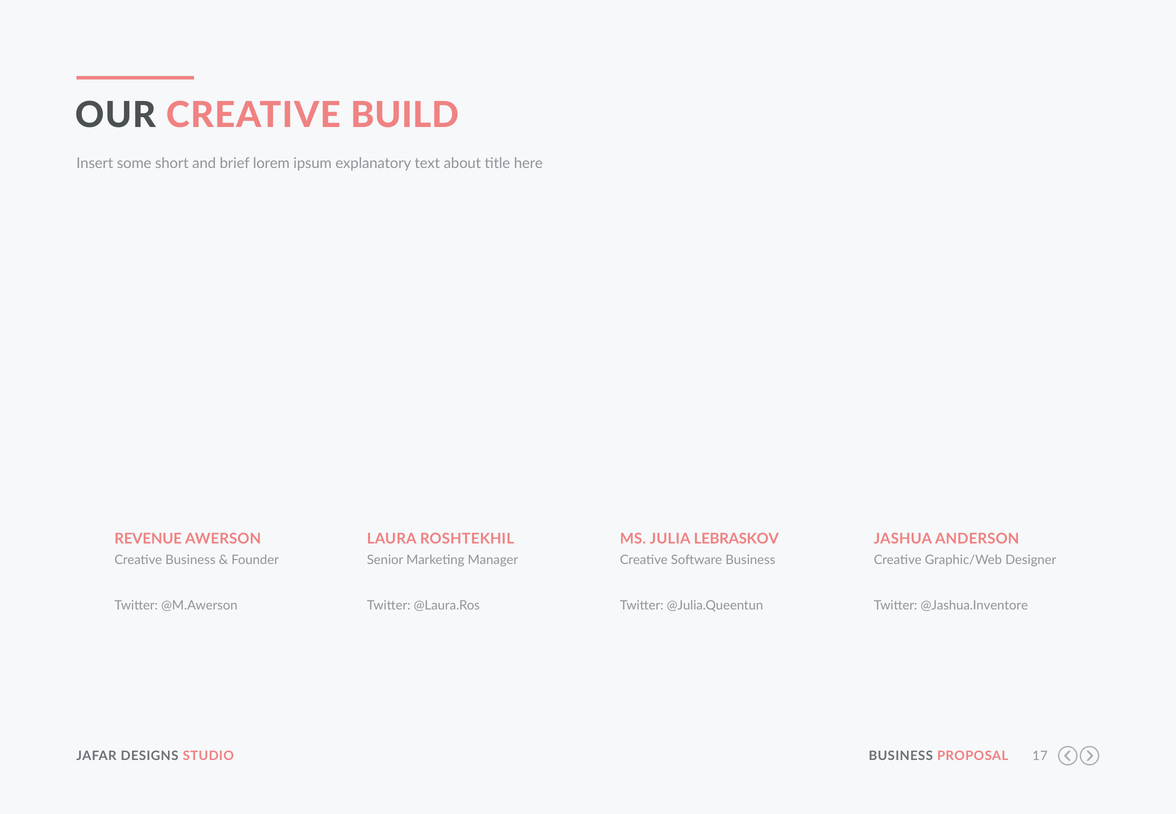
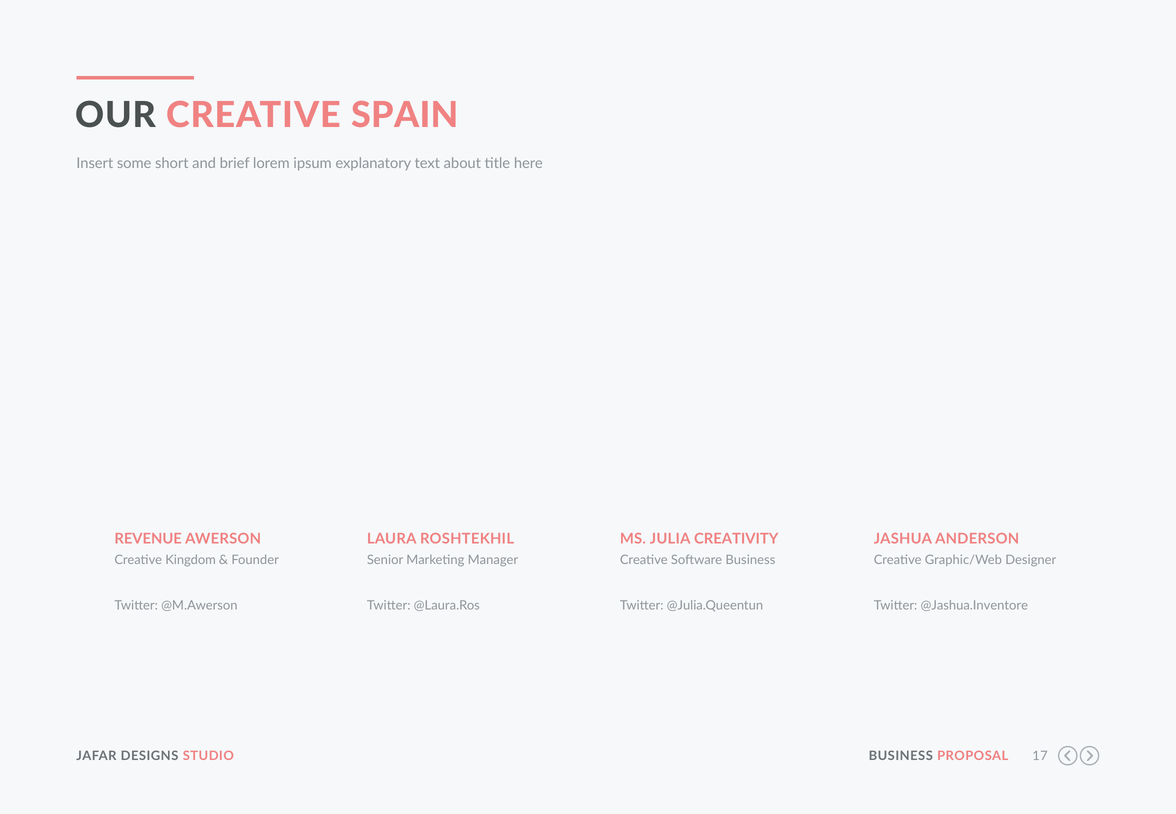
BUILD: BUILD -> SPAIN
LEBRASKOV: LEBRASKOV -> CREATIVITY
Creative Business: Business -> Kingdom
